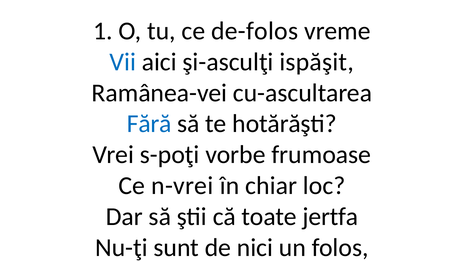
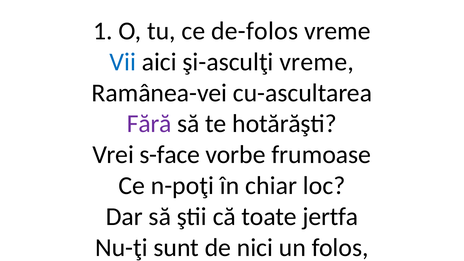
şi-asculţi ispăşit: ispăşit -> vreme
Fără colour: blue -> purple
s-poţi: s-poţi -> s-face
n-vrei: n-vrei -> n-poţi
